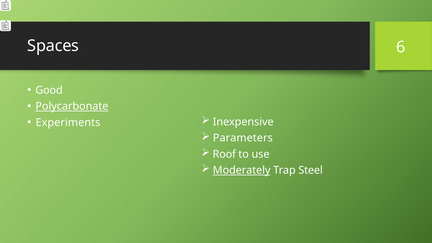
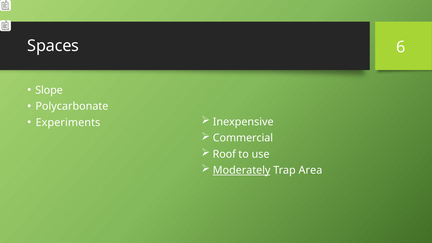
Good: Good -> Slope
Polycarbonate underline: present -> none
Parameters: Parameters -> Commercial
Steel: Steel -> Area
